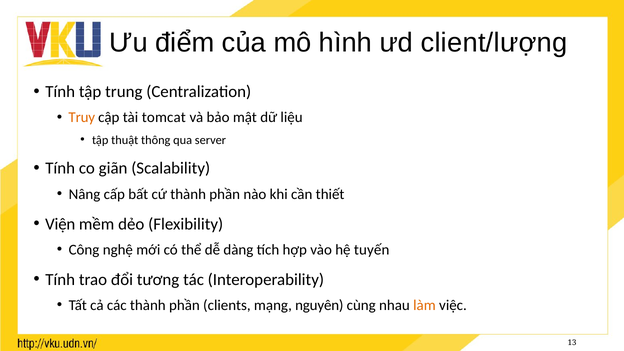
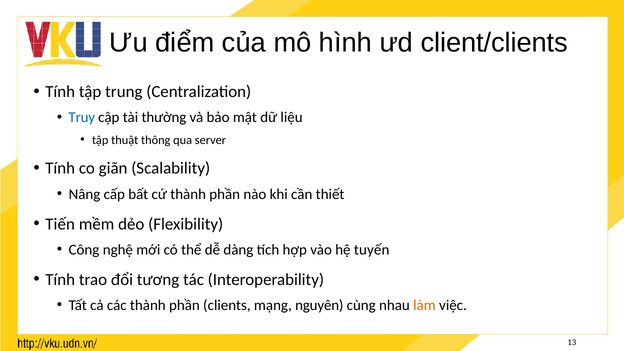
client/lượng: client/lượng -> client/clients
Truy colour: orange -> blue
tomcat: tomcat -> thường
Viện: Viện -> Tiến
